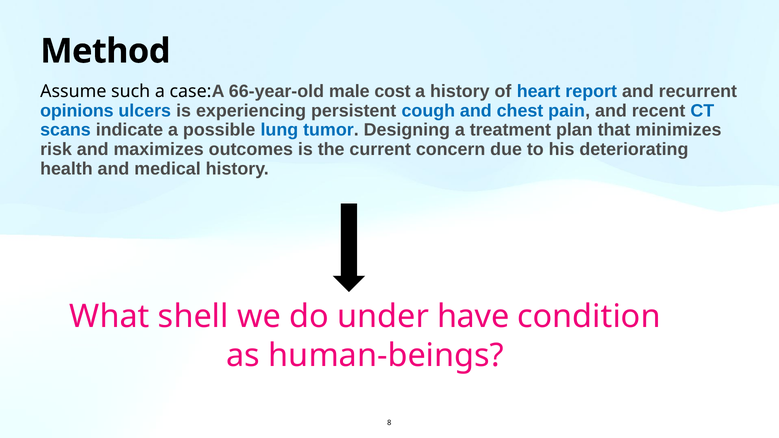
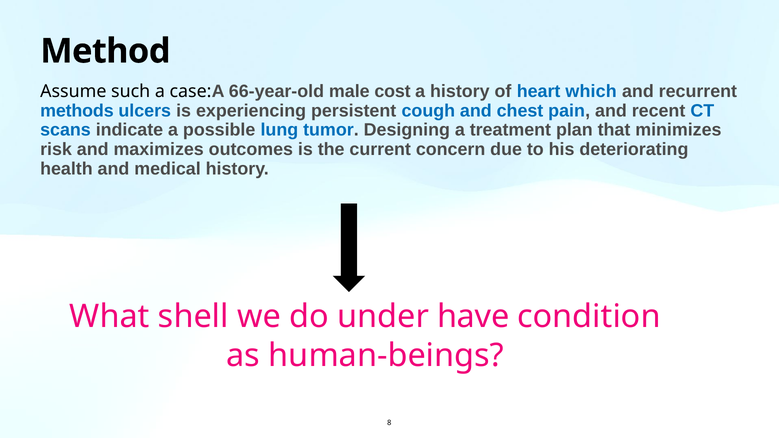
report: report -> which
opinions: opinions -> methods
